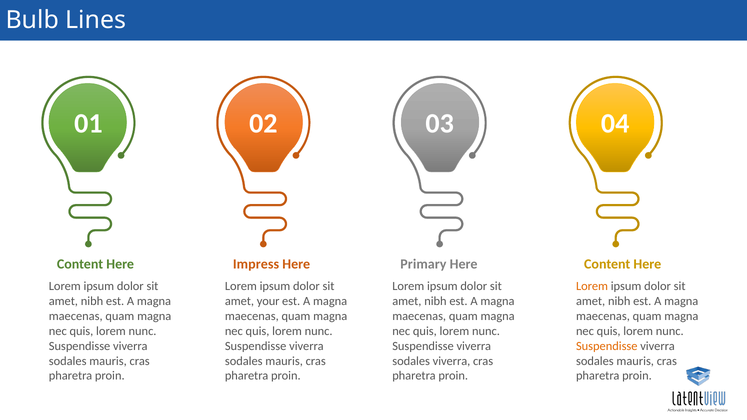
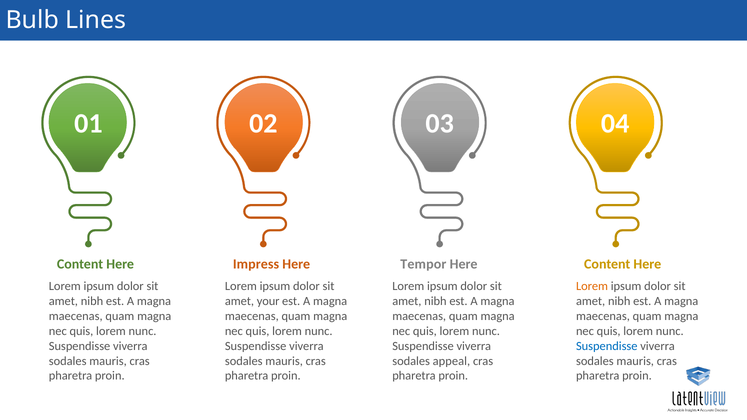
Primary: Primary -> Tempor
Suspendisse at (607, 346) colour: orange -> blue
sodales viverra: viverra -> appeal
